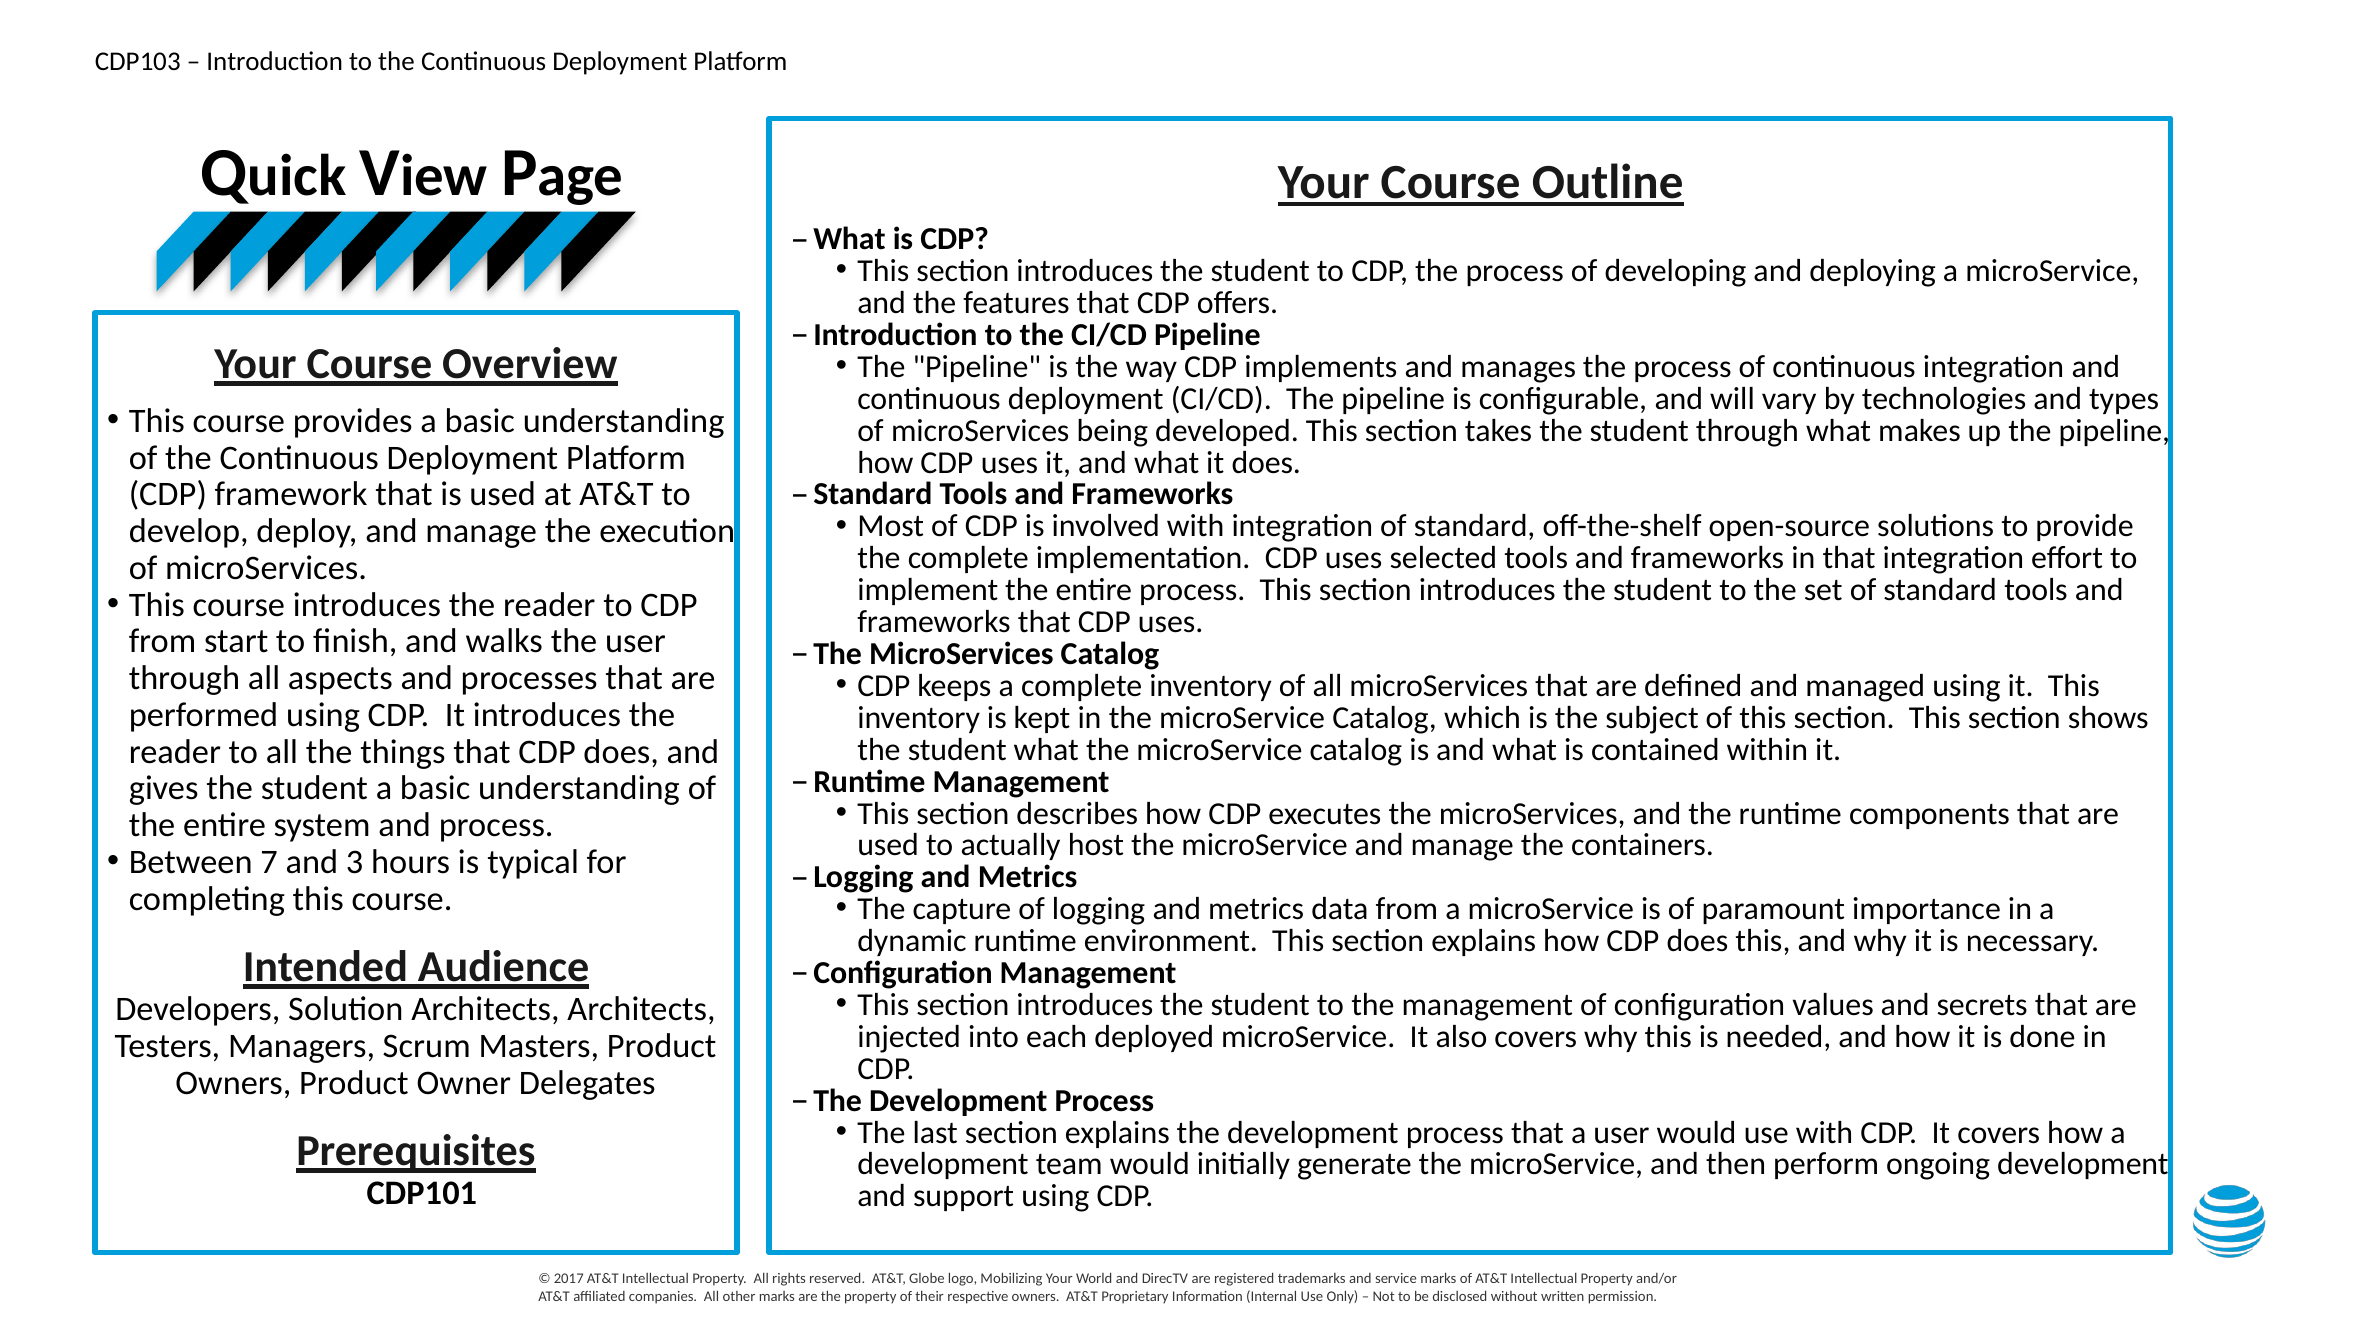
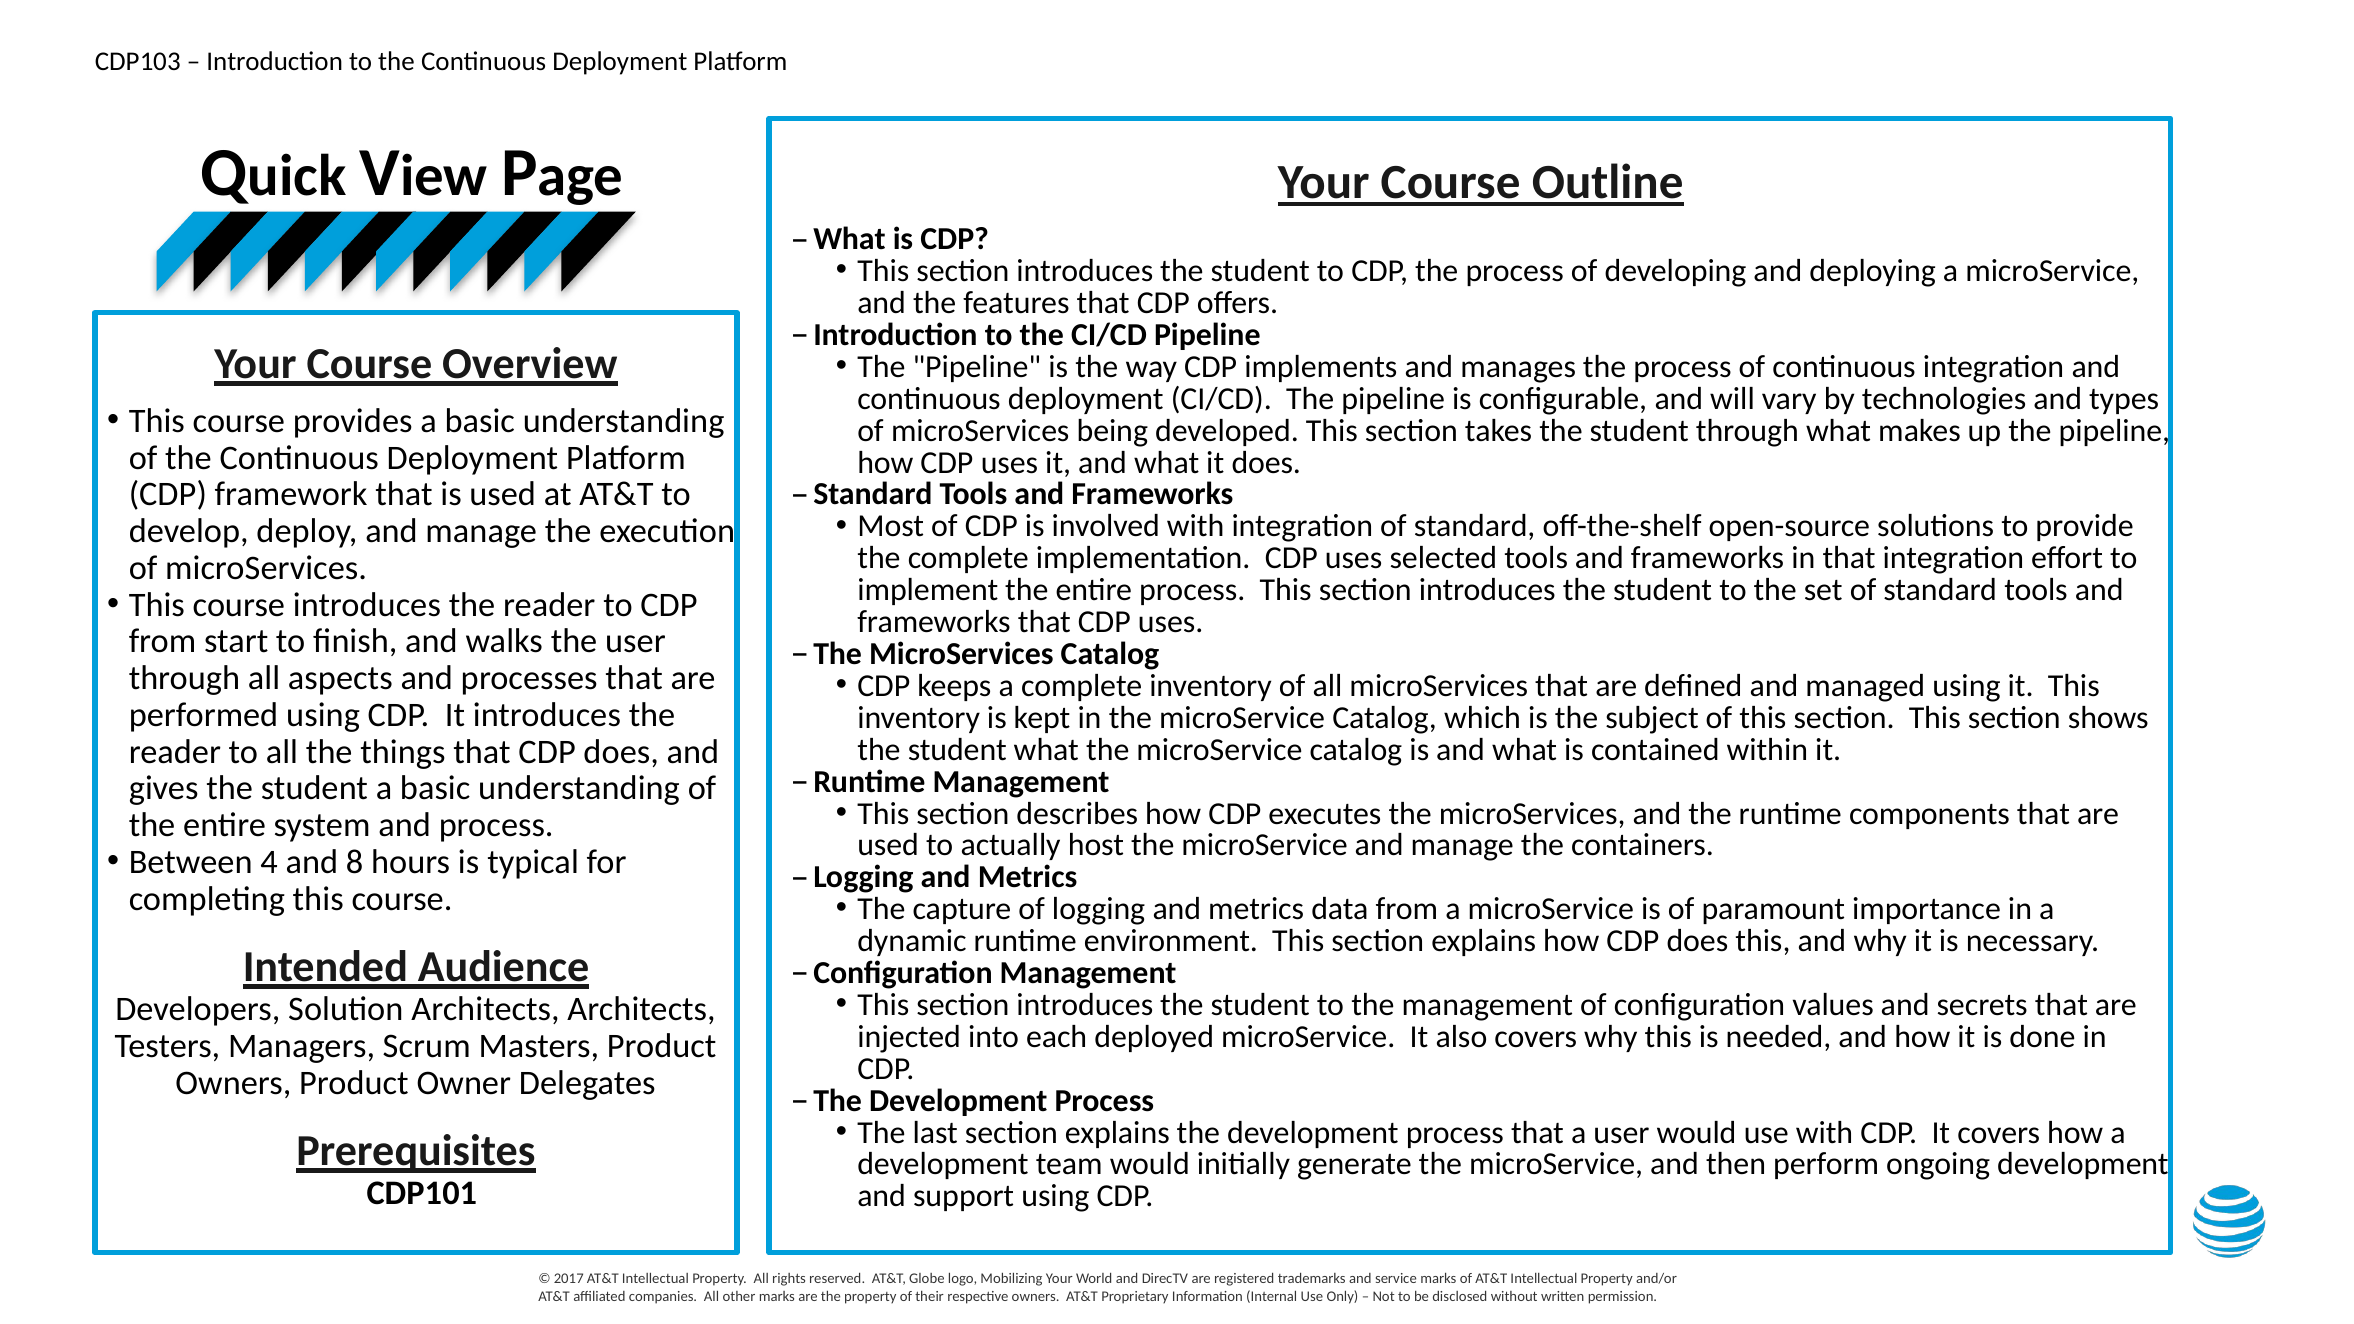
7: 7 -> 4
3: 3 -> 8
